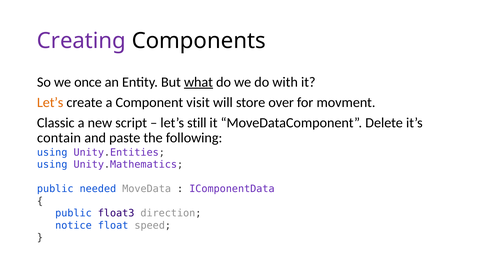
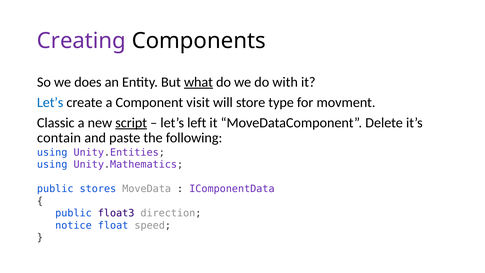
once: once -> does
Let’s at (50, 102) colour: orange -> blue
over: over -> type
script underline: none -> present
still: still -> left
needed: needed -> stores
